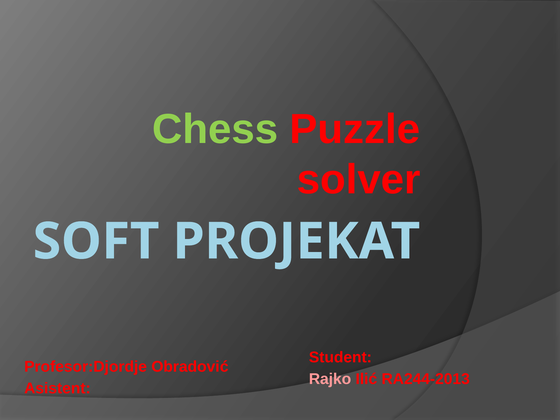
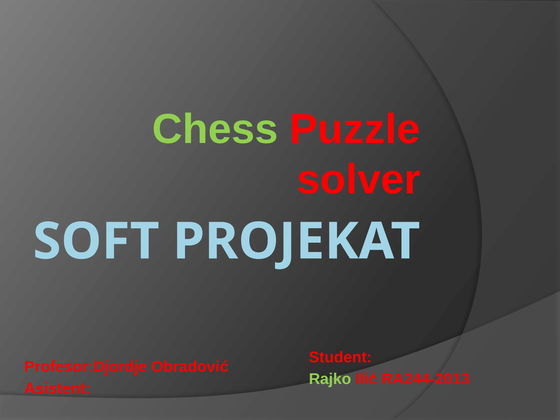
Rajko colour: pink -> light green
